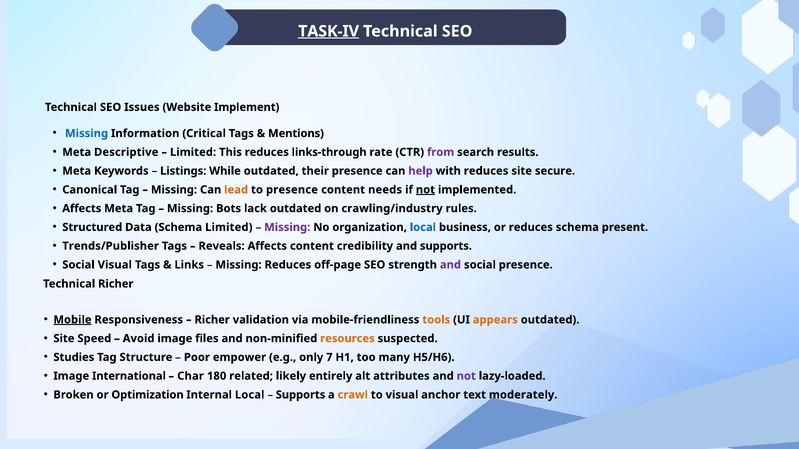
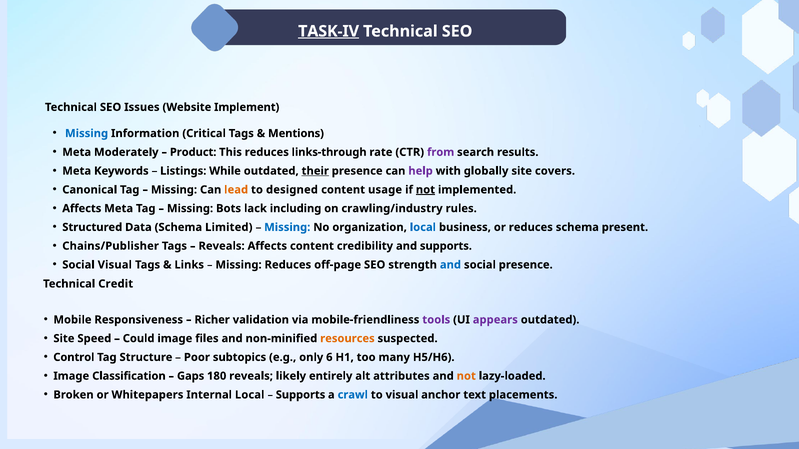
Descriptive: Descriptive -> Moderately
Limited at (193, 152): Limited -> Product
their underline: none -> present
with reduces: reduces -> globally
secure: secure -> covers
to presence: presence -> designed
needs: needs -> usage
lack outdated: outdated -> including
Missing at (287, 227) colour: purple -> blue
Trends/Publisher: Trends/Publisher -> Chains/Publisher
and at (450, 265) colour: purple -> blue
Technical Richer: Richer -> Credit
Mobile underline: present -> none
tools colour: orange -> purple
appears colour: orange -> purple
Avoid: Avoid -> Could
Studies: Studies -> Control
empower: empower -> subtopics
7: 7 -> 6
International: International -> Classification
Char: Char -> Gaps
180 related: related -> reveals
not at (466, 376) colour: purple -> orange
Optimization: Optimization -> Whitepapers
crawl colour: orange -> blue
moderately: moderately -> placements
